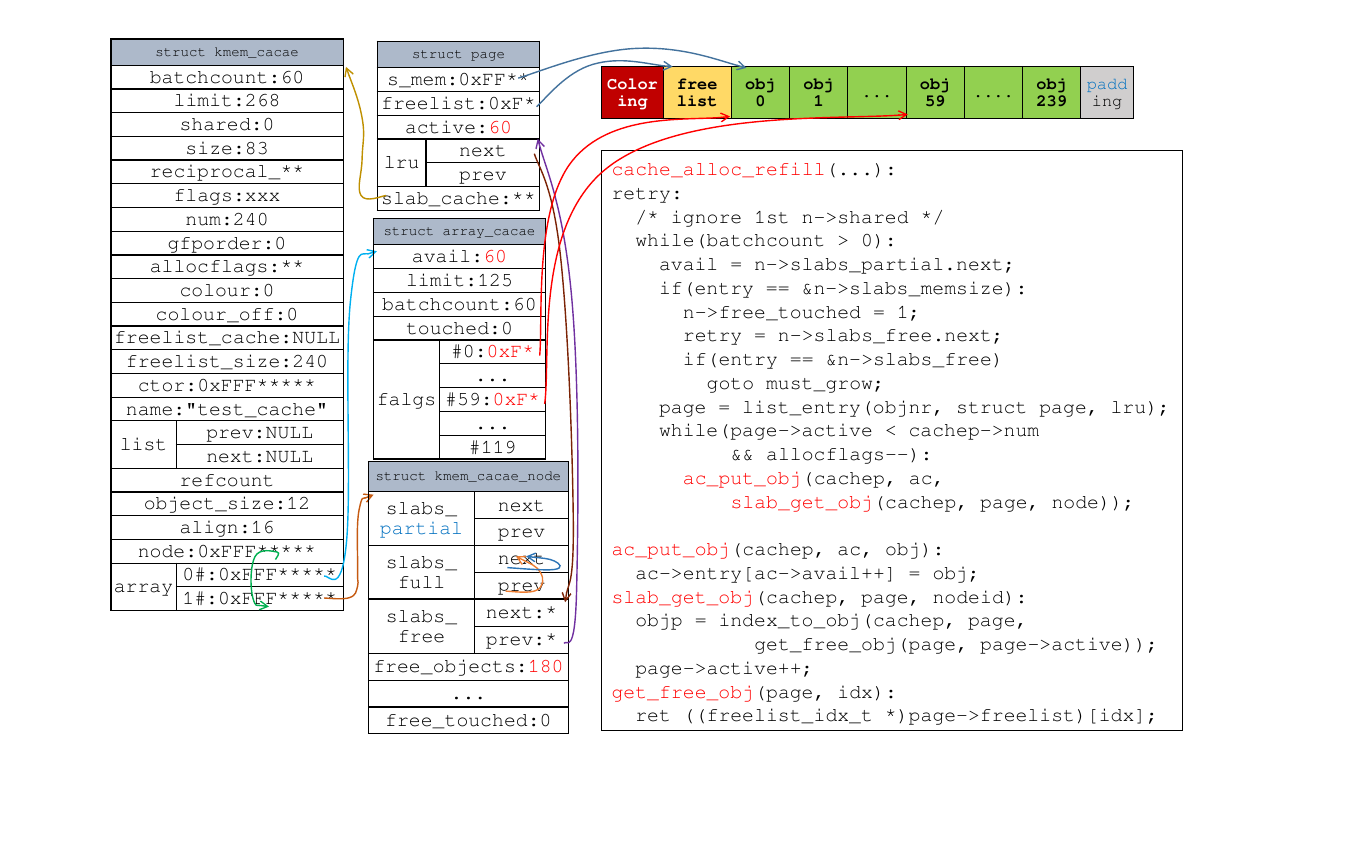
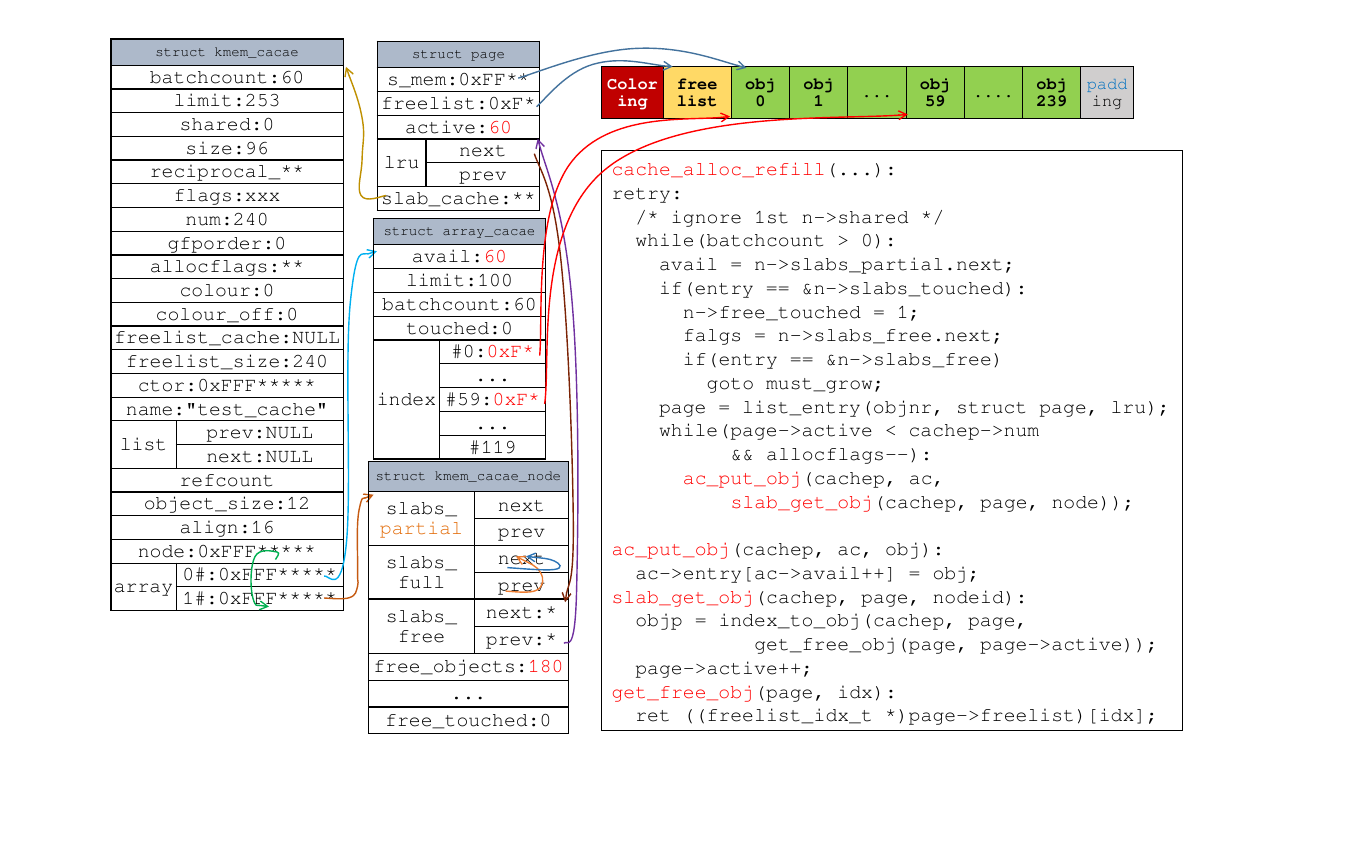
limit:268: limit:268 -> limit:253
size:83: size:83 -> size:96
limit:125: limit:125 -> limit:100
&n->slabs_memsize: &n->slabs_memsize -> &n->slabs_touched
retry at (713, 335): retry -> falgs
falgs: falgs -> index
partial colour: blue -> orange
